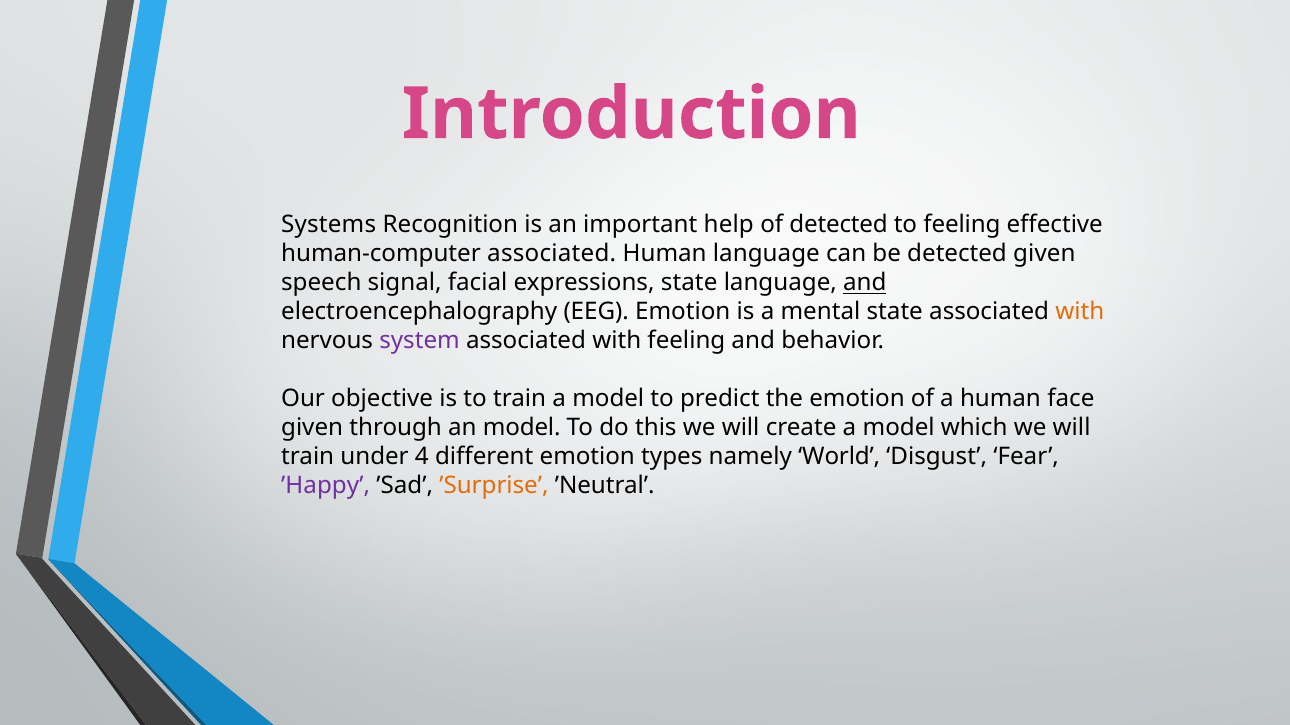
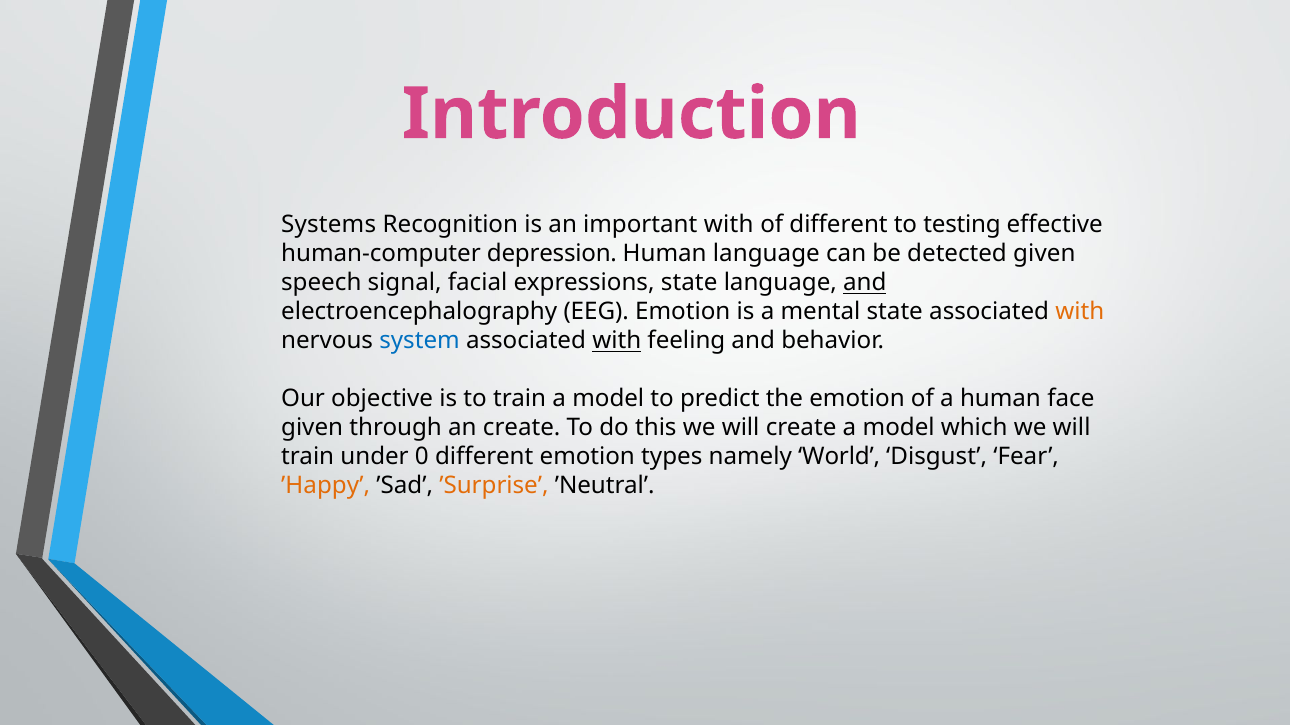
important help: help -> with
of detected: detected -> different
to feeling: feeling -> testing
human-computer associated: associated -> depression
system colour: purple -> blue
with at (617, 341) underline: none -> present
an model: model -> create
4: 4 -> 0
’Happy colour: purple -> orange
